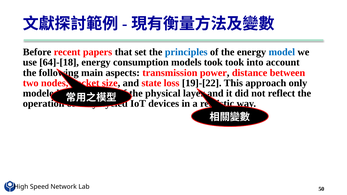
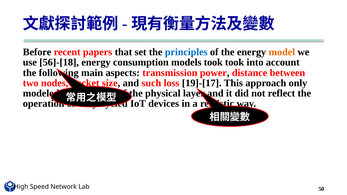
model colour: blue -> orange
64]-[18: 64]-[18 -> 56]-[18
state: state -> such
19]-[22: 19]-[22 -> 19]-[17
